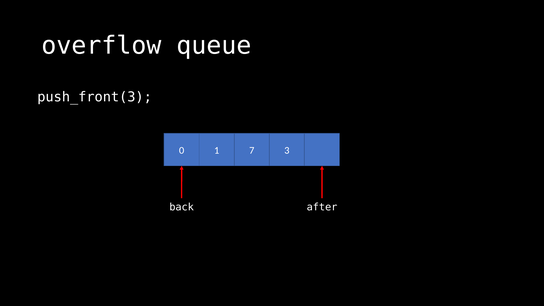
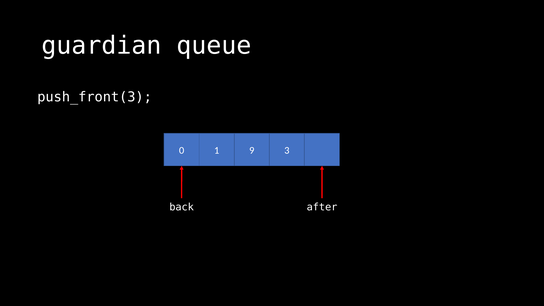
overflow: overflow -> guardian
7: 7 -> 9
